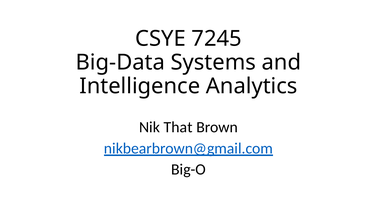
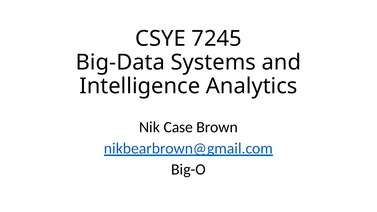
That: That -> Case
